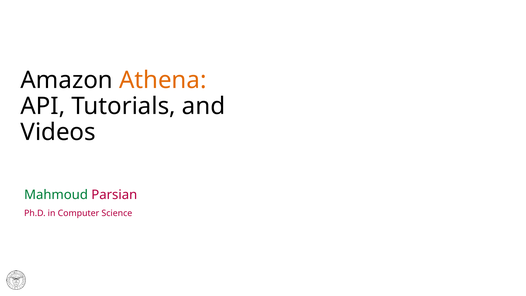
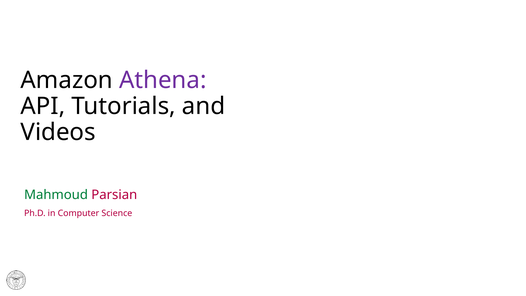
Athena colour: orange -> purple
